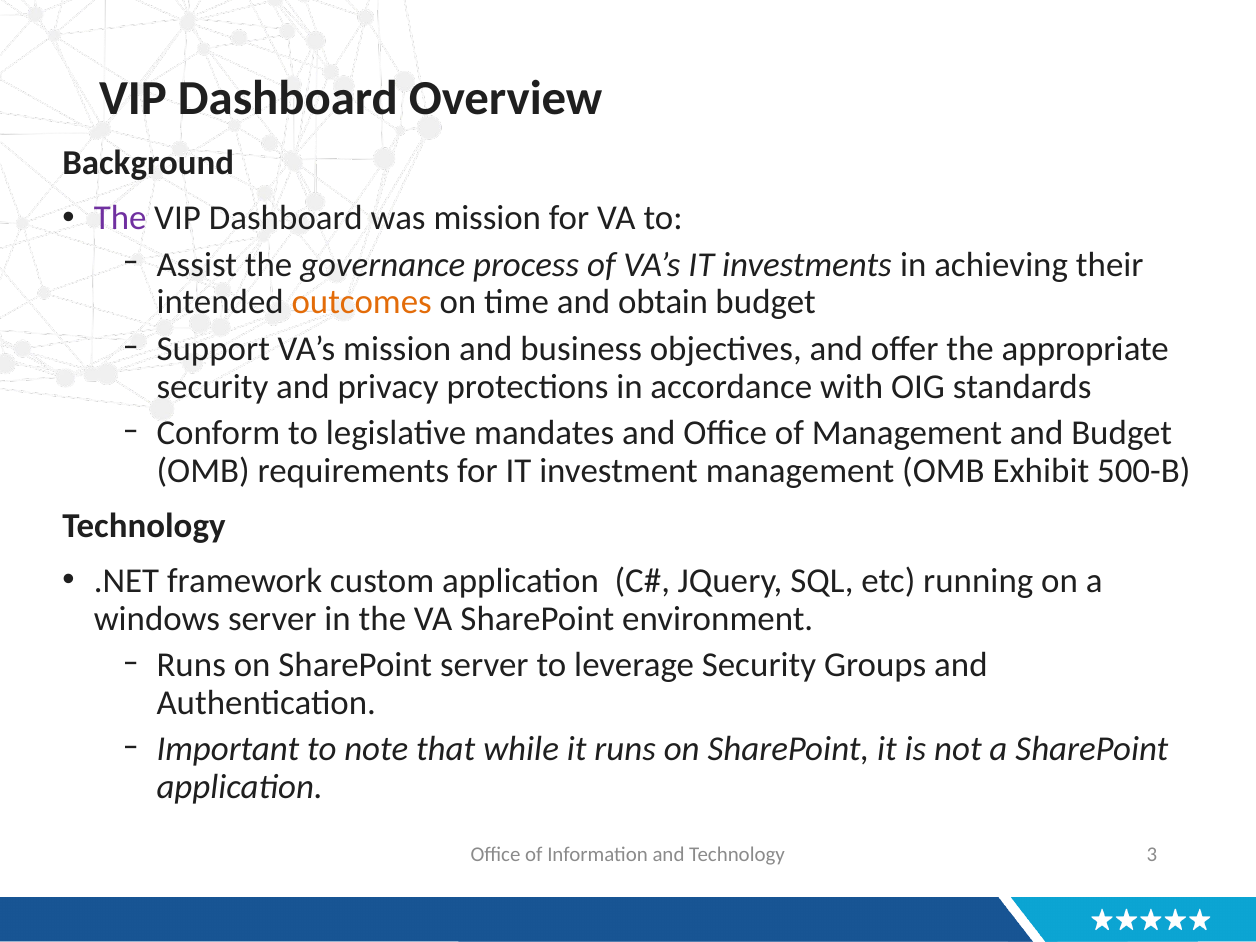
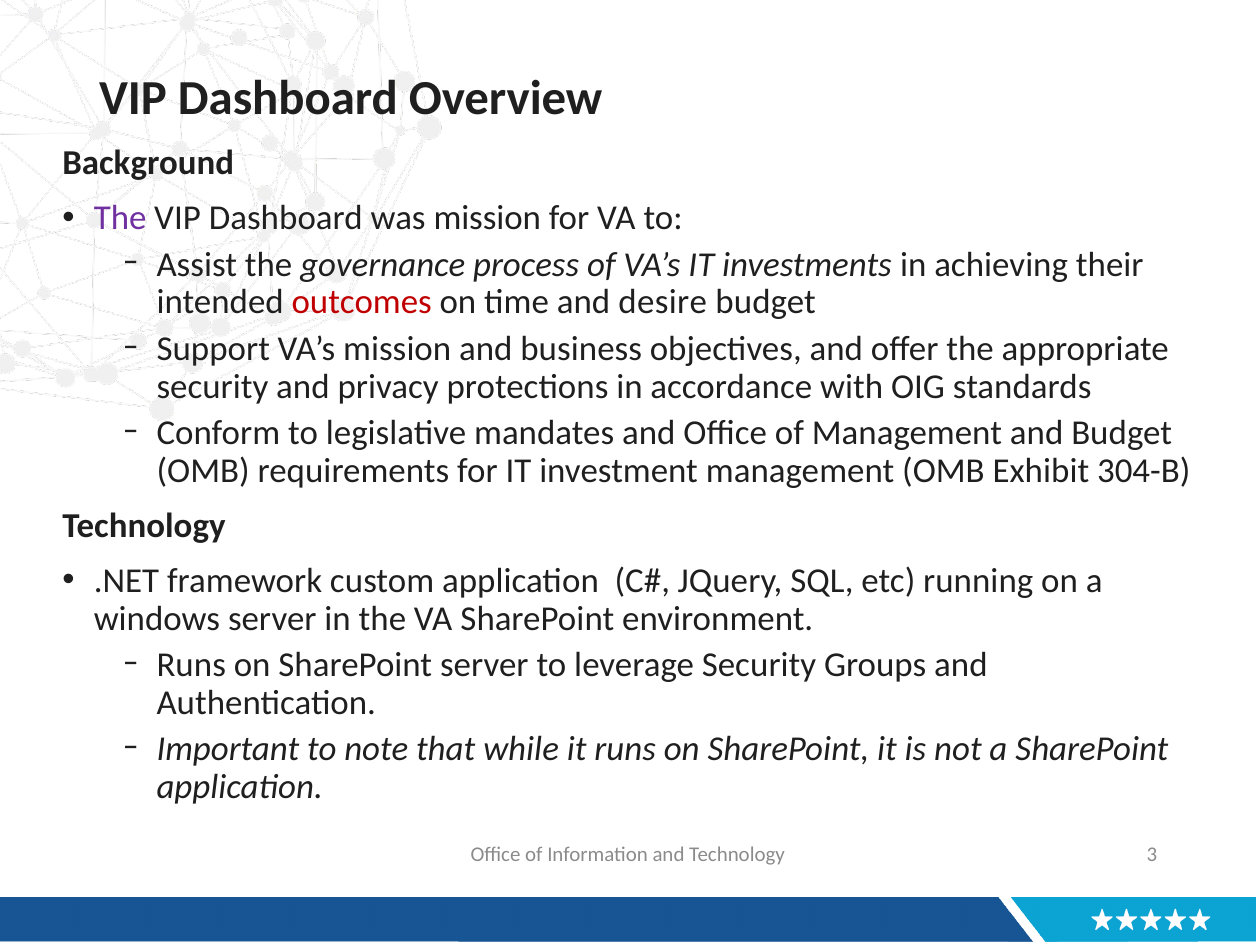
outcomes colour: orange -> red
obtain: obtain -> desire
500-B: 500-B -> 304-B
